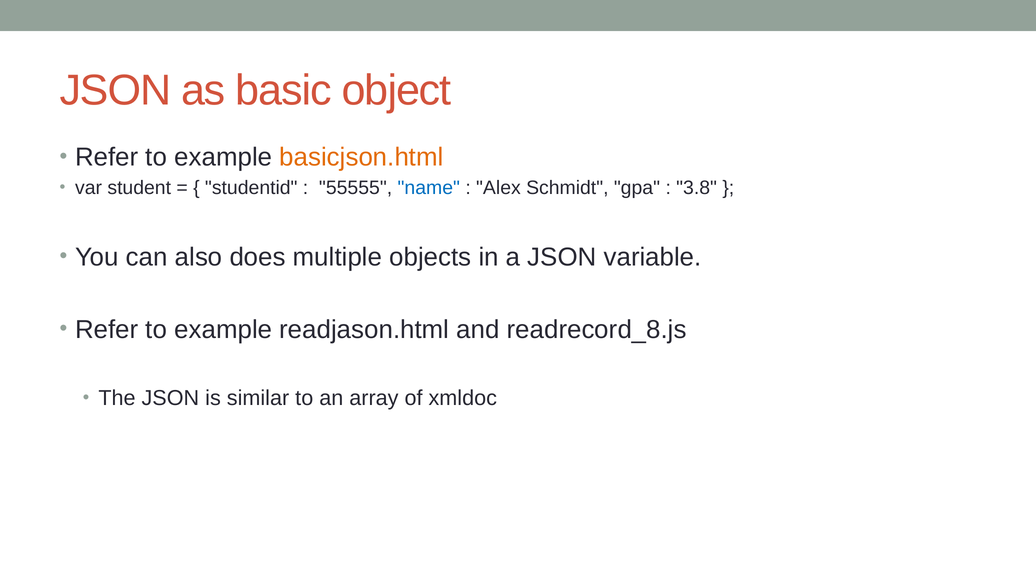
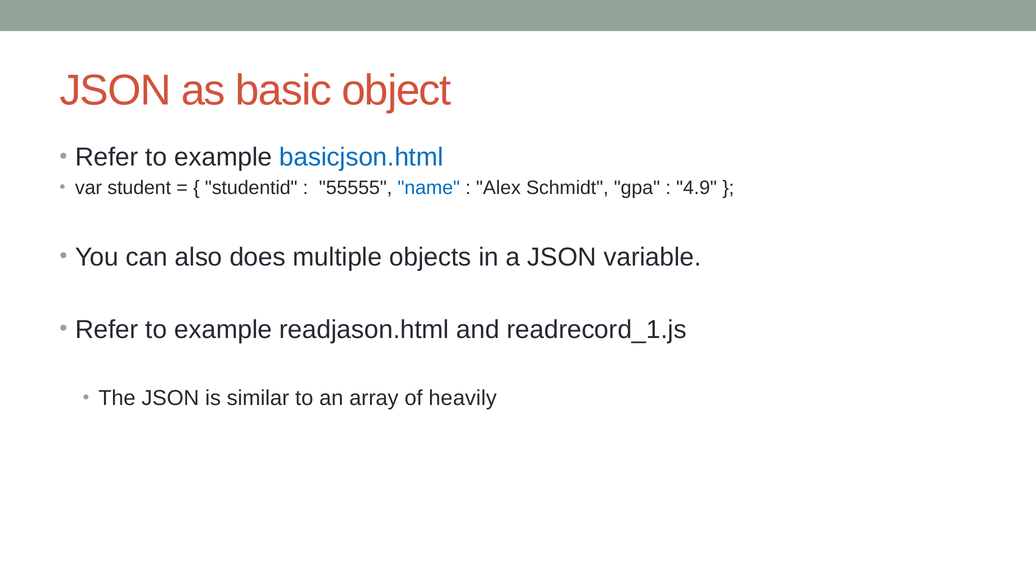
basicjson.html colour: orange -> blue
3.8: 3.8 -> 4.9
readrecord_8.js: readrecord_8.js -> readrecord_1.js
xmldoc: xmldoc -> heavily
